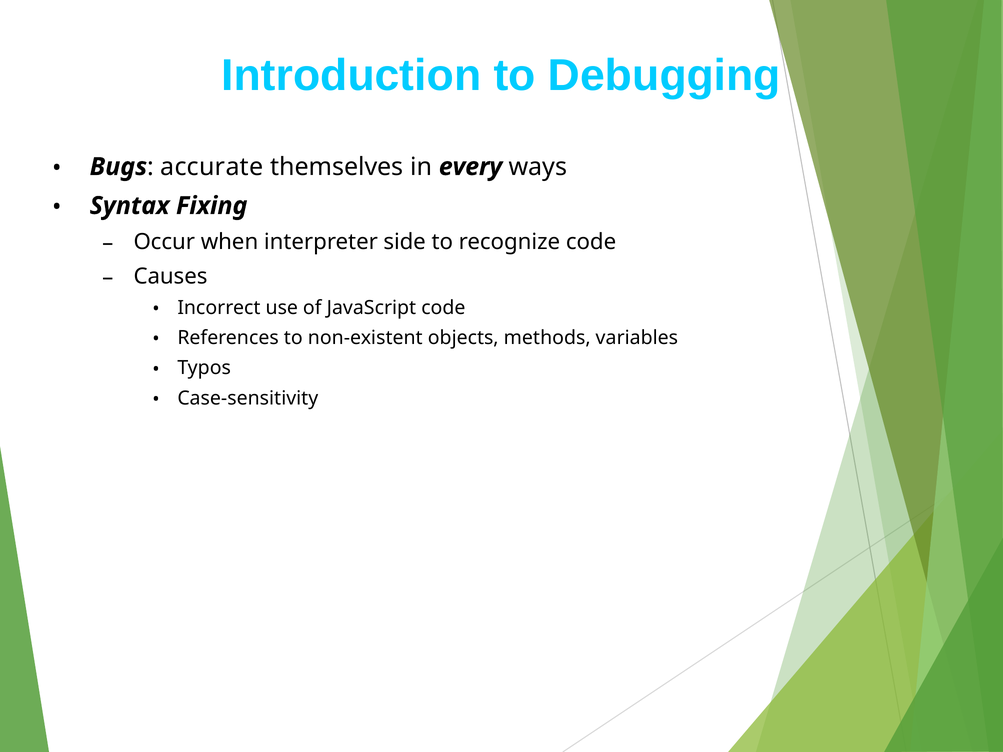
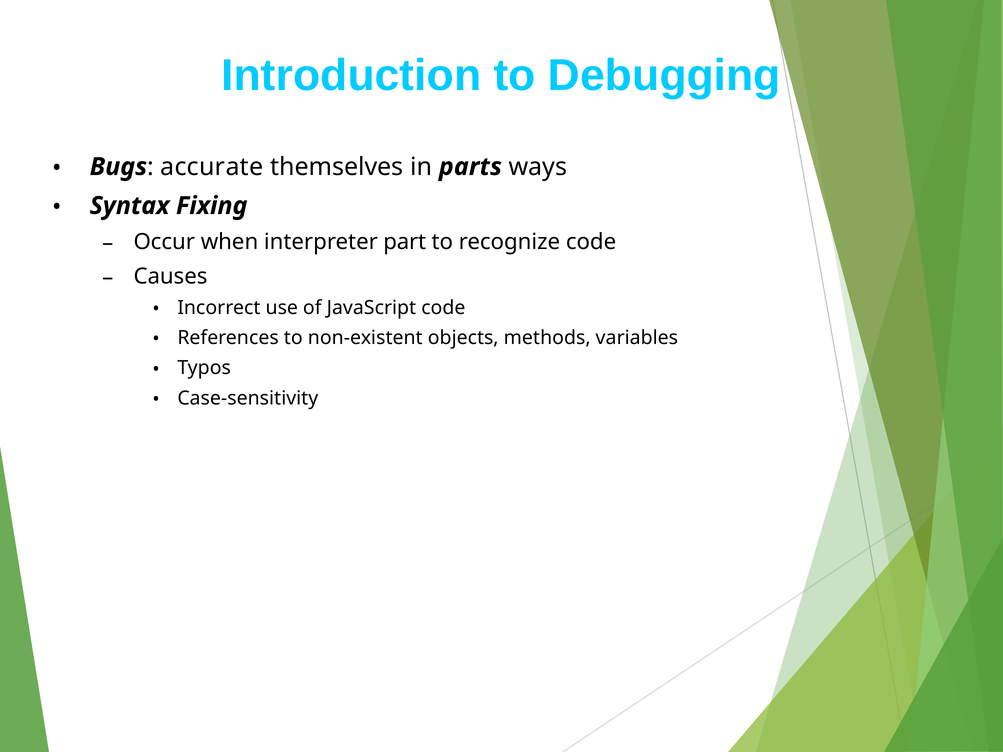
every: every -> parts
side: side -> part
